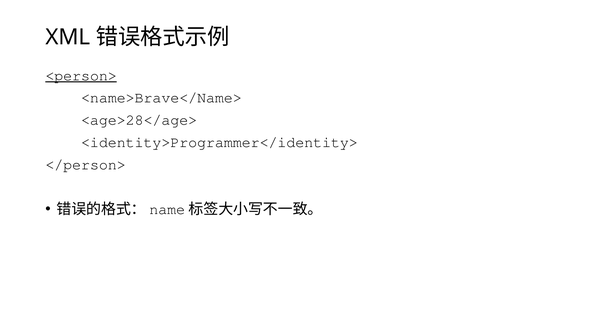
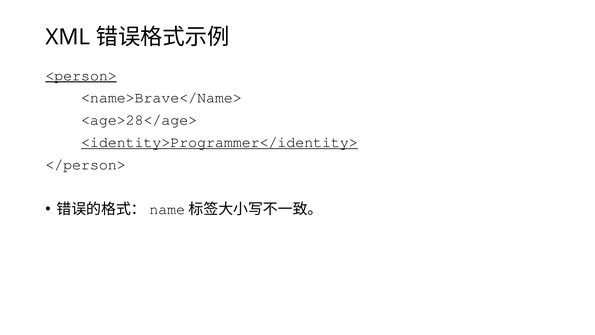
<identity>Programmer</identity> underline: none -> present
